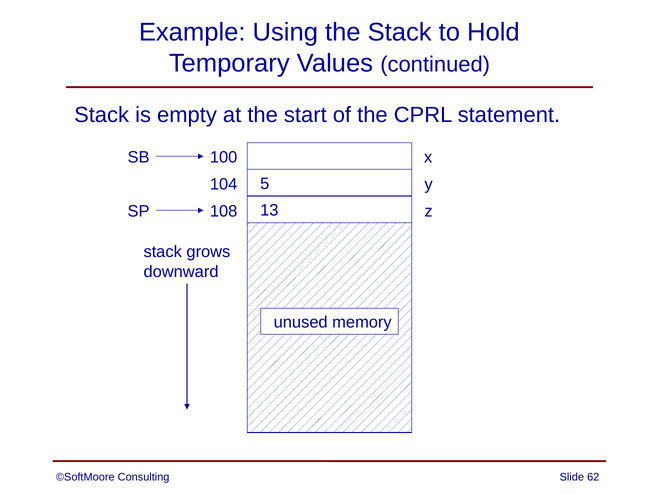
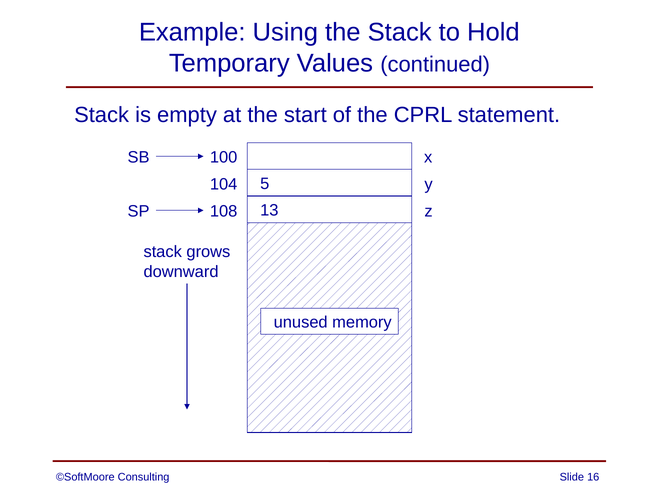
62: 62 -> 16
